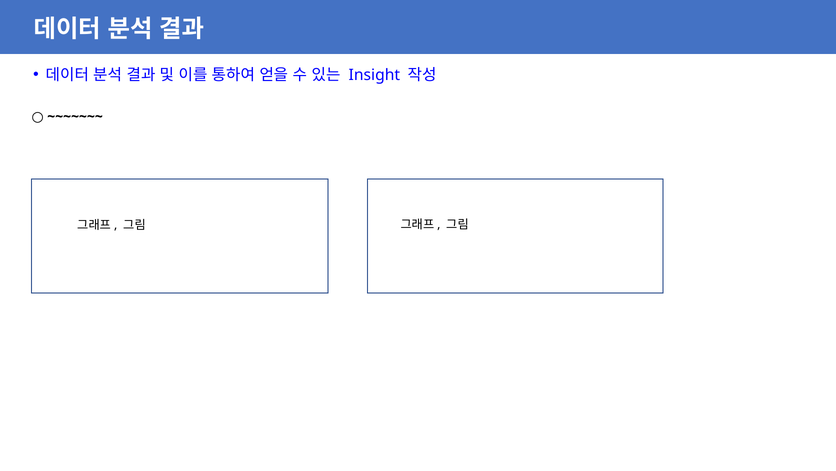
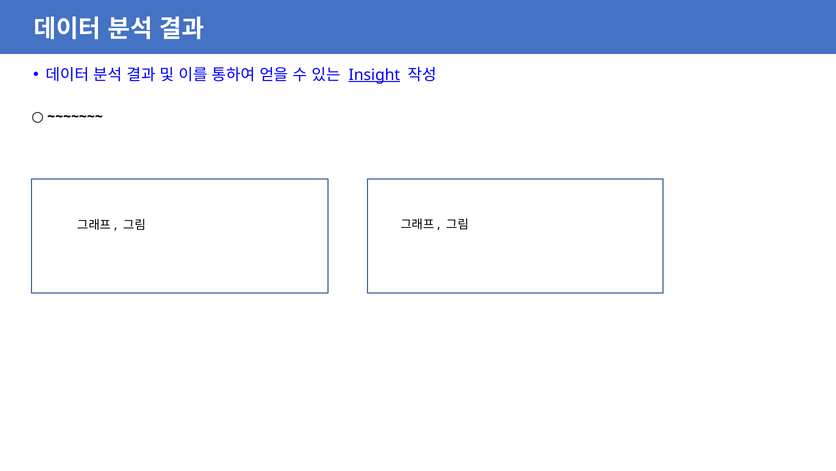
Insight underline: none -> present
